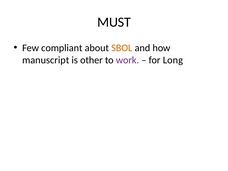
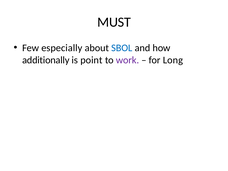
compliant: compliant -> especially
SBOL colour: orange -> blue
manuscript: manuscript -> additionally
other: other -> point
